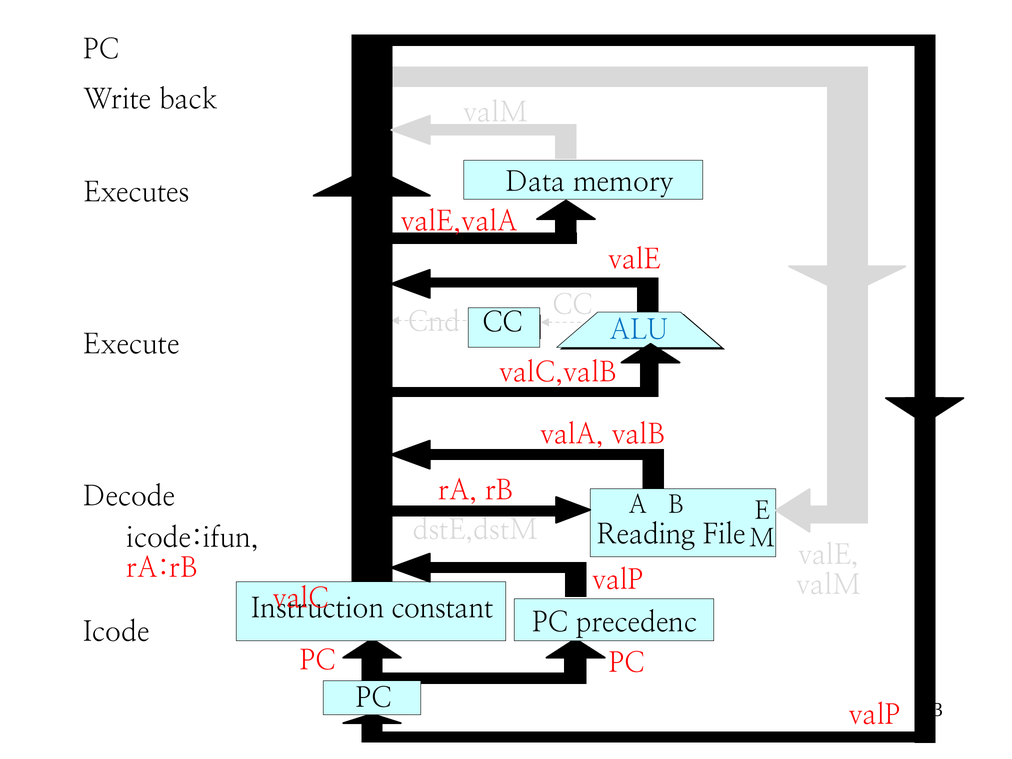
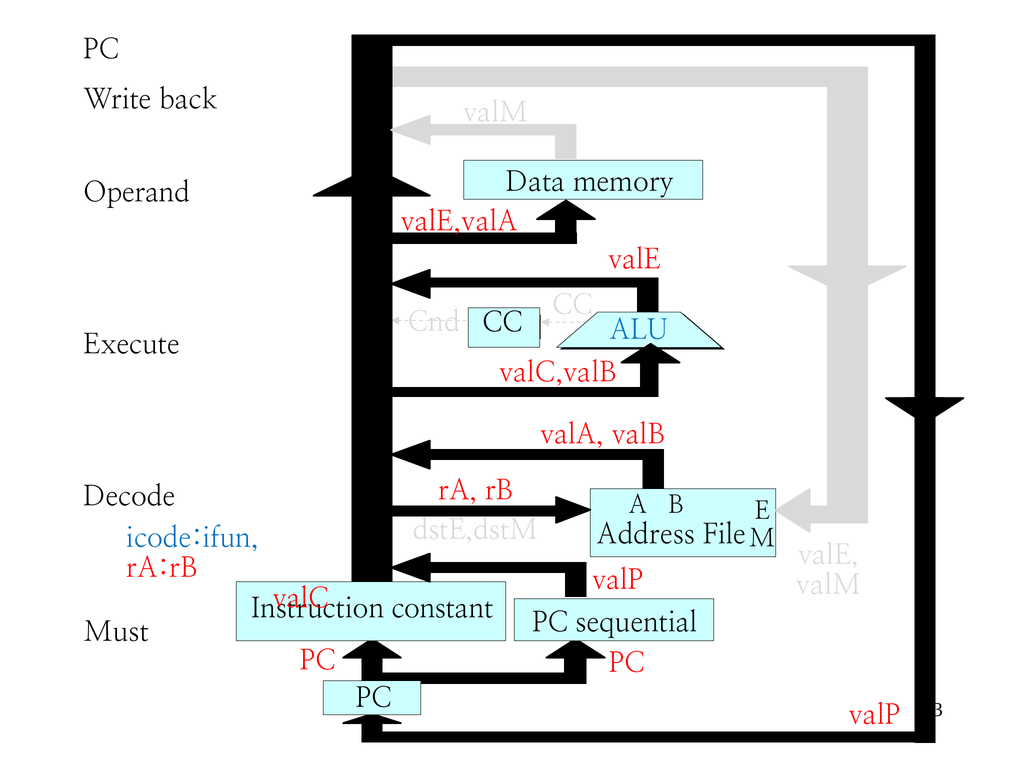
Executes: Executes -> Operand
Reading: Reading -> Address
icode:ifun colour: black -> blue
precedenc: precedenc -> sequential
Icode: Icode -> Must
